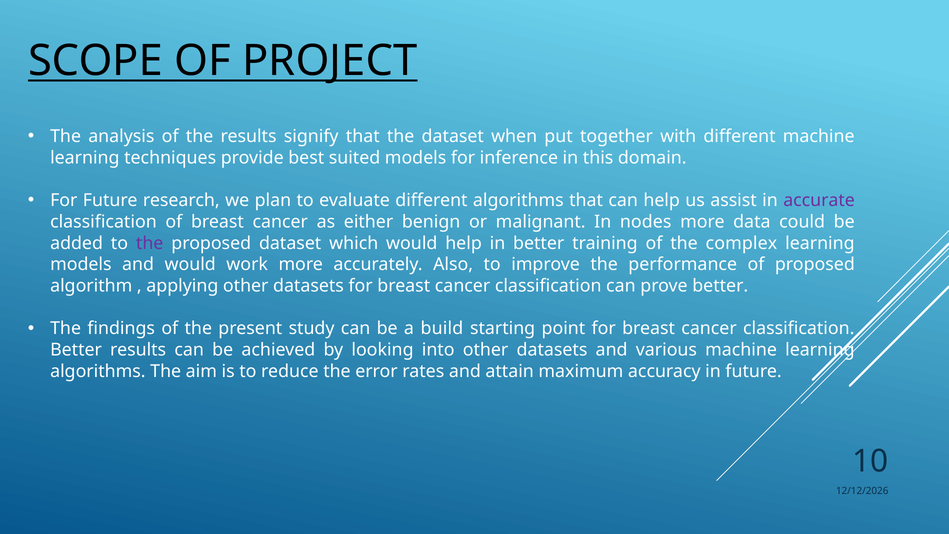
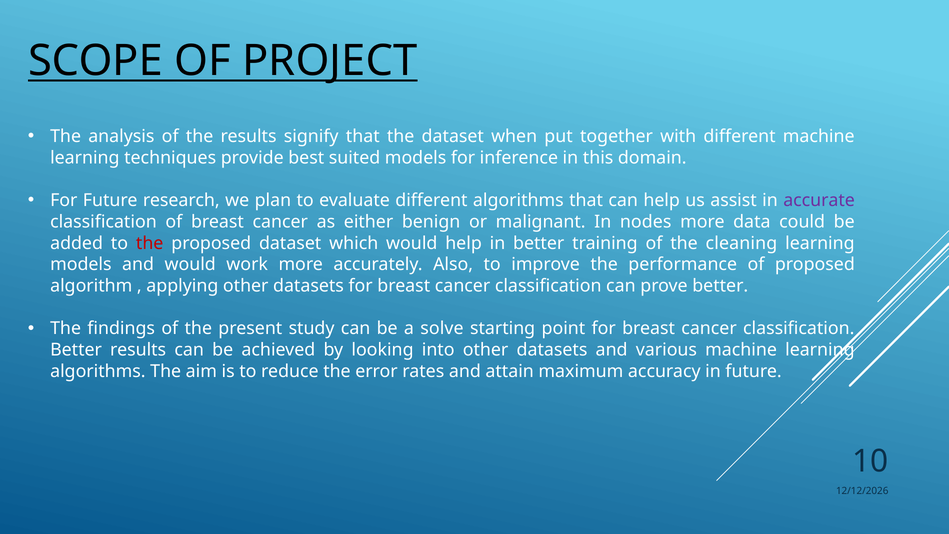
the at (150, 243) colour: purple -> red
complex: complex -> cleaning
build: build -> solve
